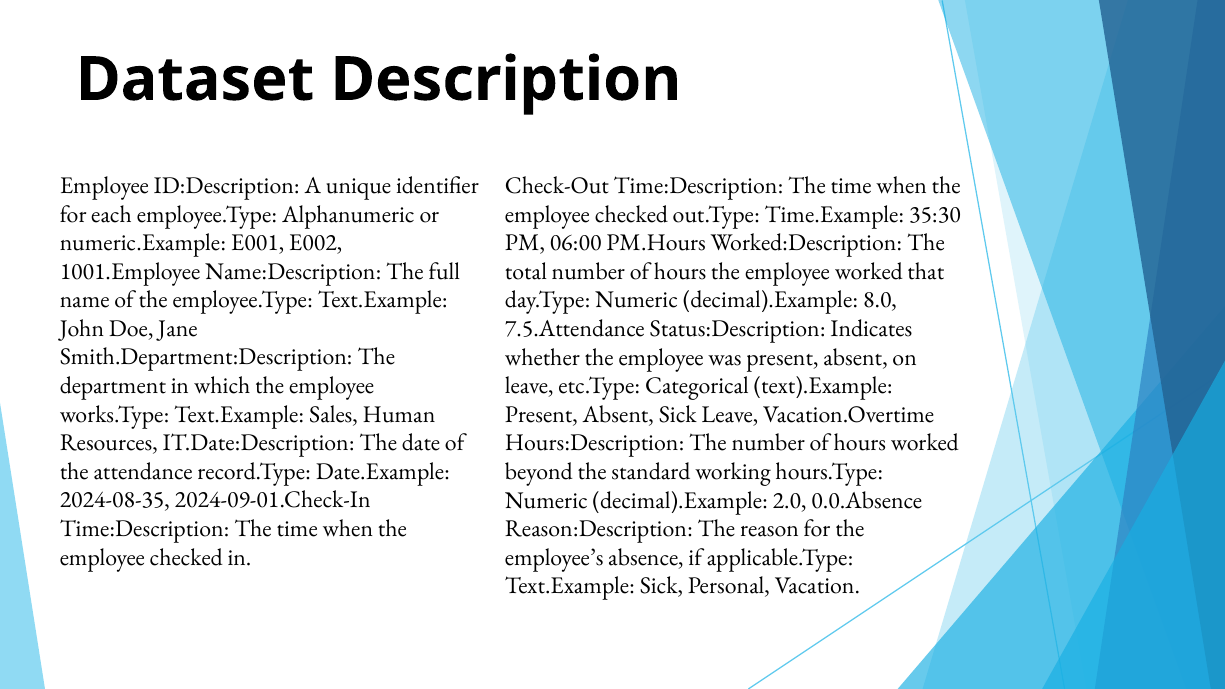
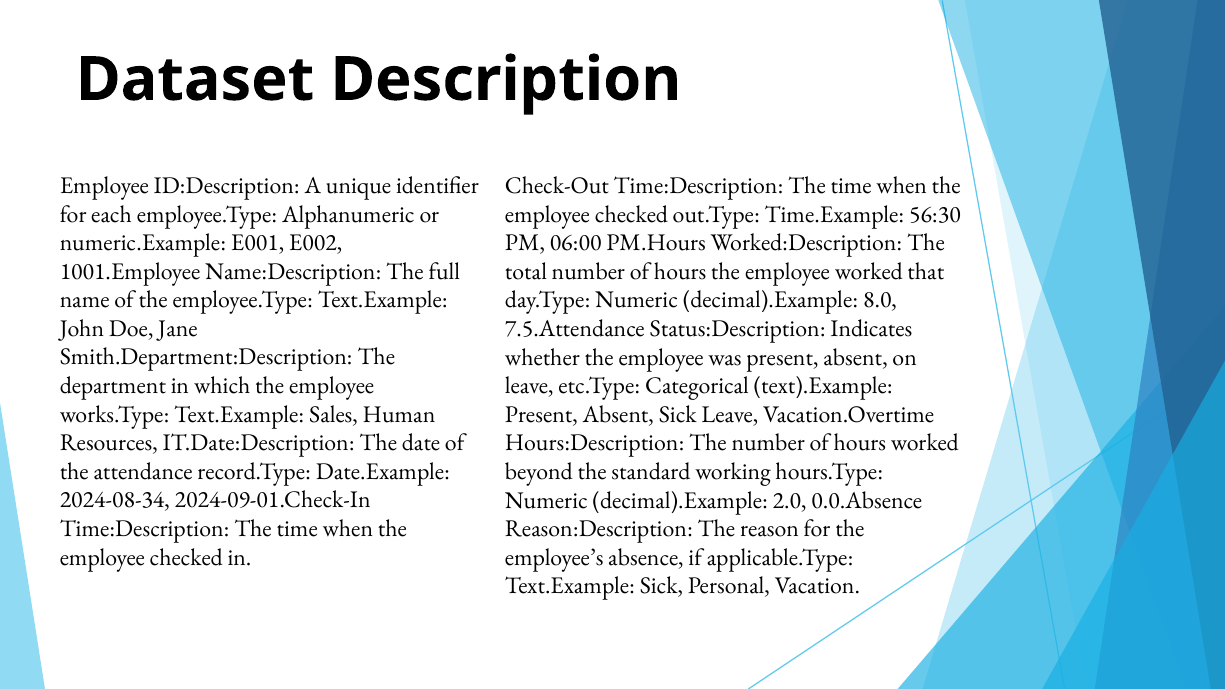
35:30: 35:30 -> 56:30
2024-08-35: 2024-08-35 -> 2024-08-34
